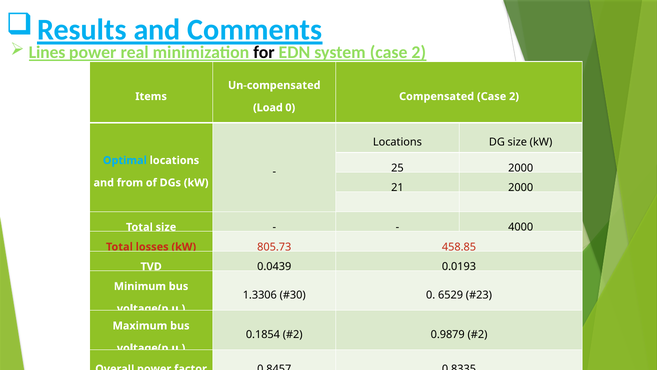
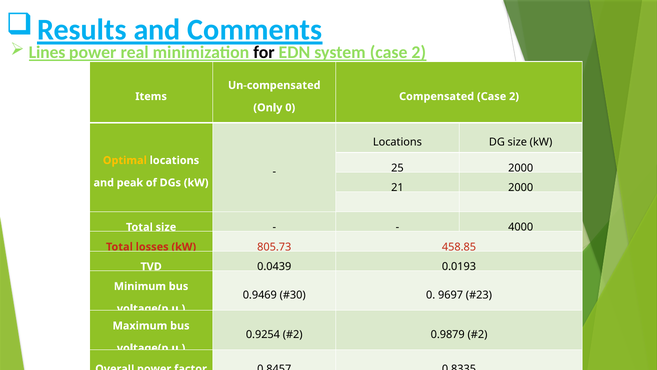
Load: Load -> Only
Optimal colour: light blue -> yellow
from: from -> peak
1.3306: 1.3306 -> 0.9469
6529: 6529 -> 9697
0.1854: 0.1854 -> 0.9254
